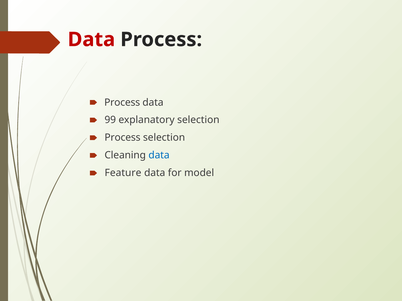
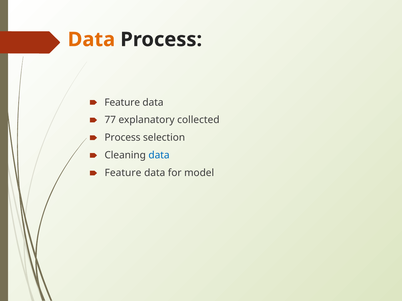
Data at (91, 40) colour: red -> orange
Process at (122, 103): Process -> Feature
99: 99 -> 77
explanatory selection: selection -> collected
